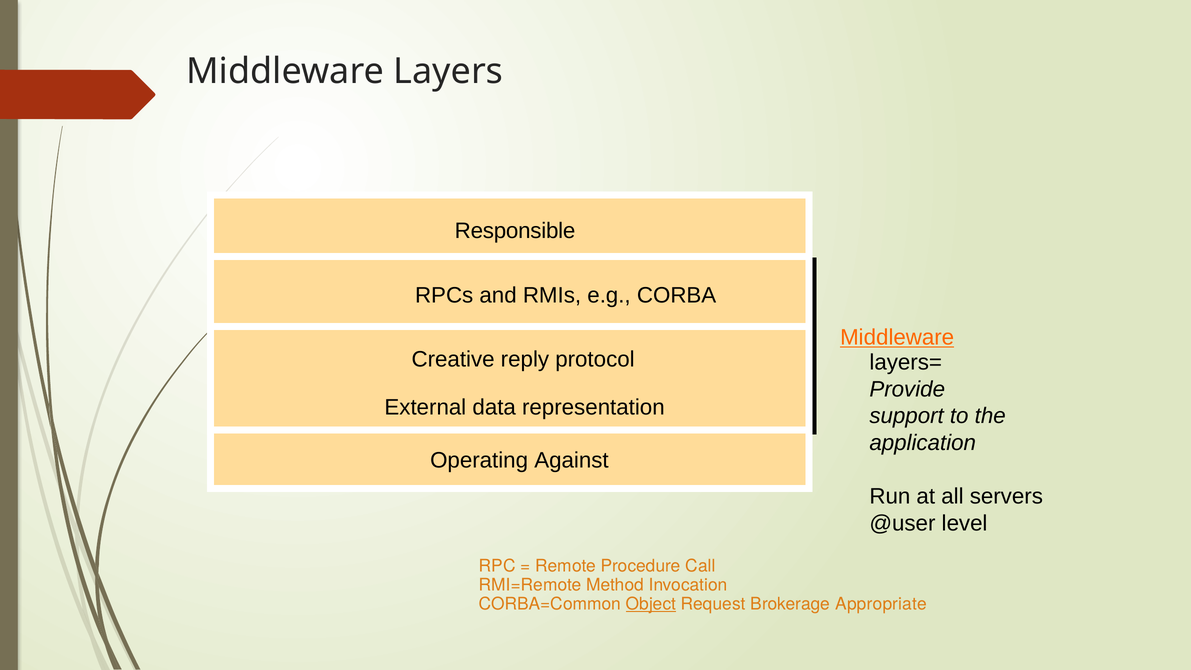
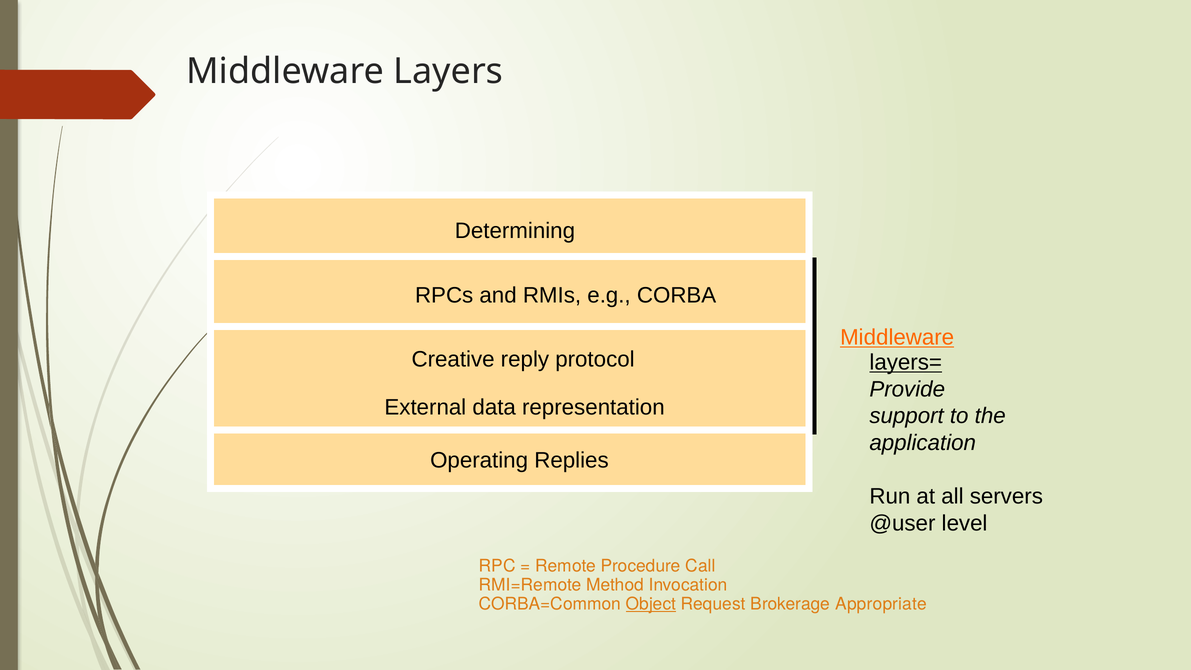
Responsible: Responsible -> Determining
layers= underline: none -> present
Against: Against -> Replies
